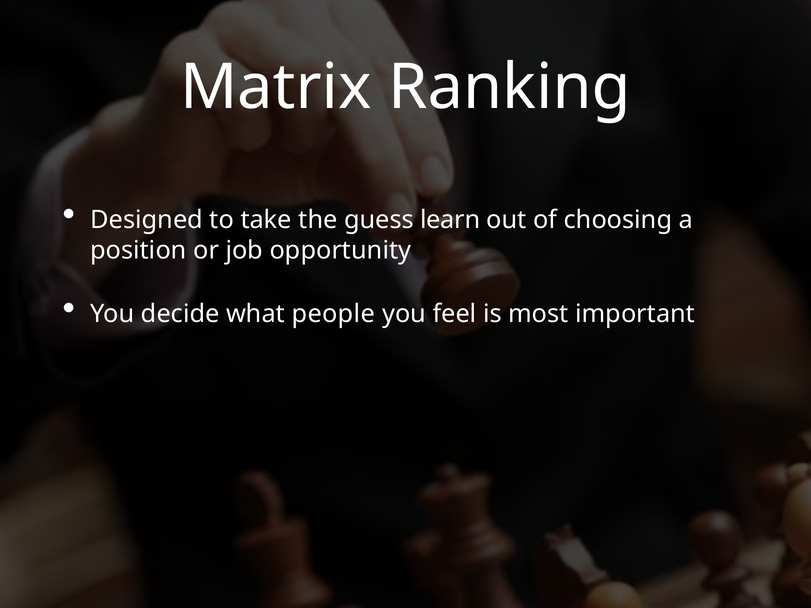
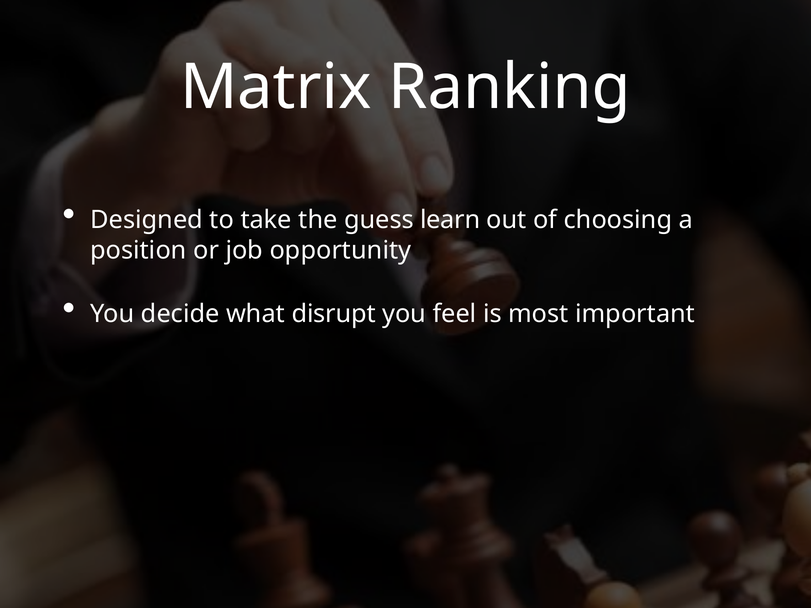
people: people -> disrupt
